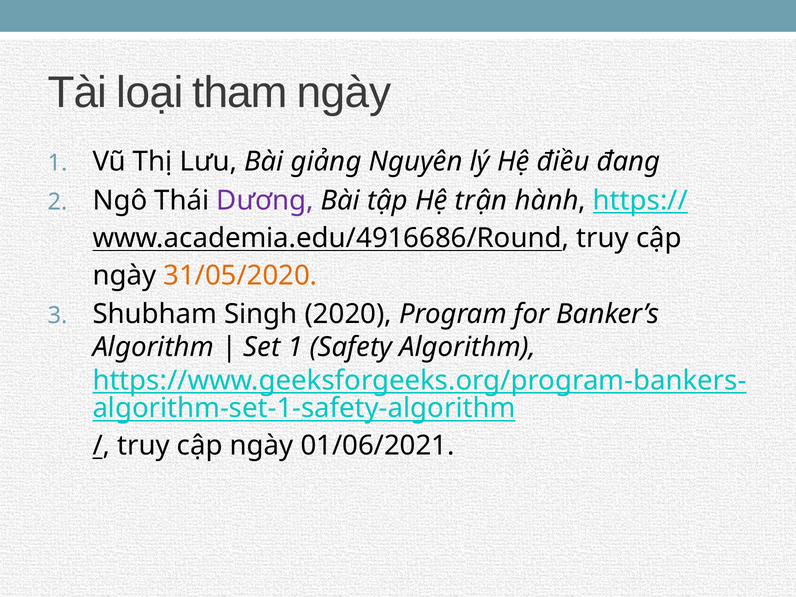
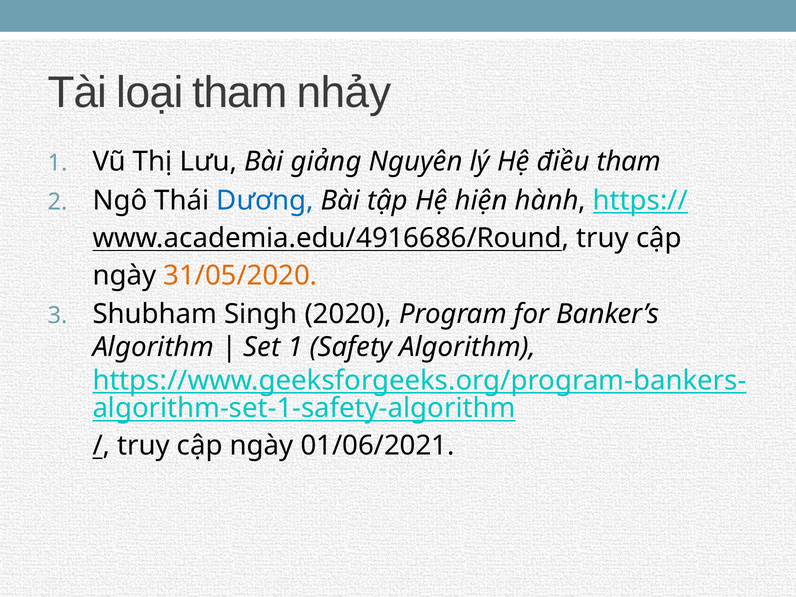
tham ngày: ngày -> nhảy
điều đang: đang -> tham
Dương colour: purple -> blue
trận: trận -> hiện
